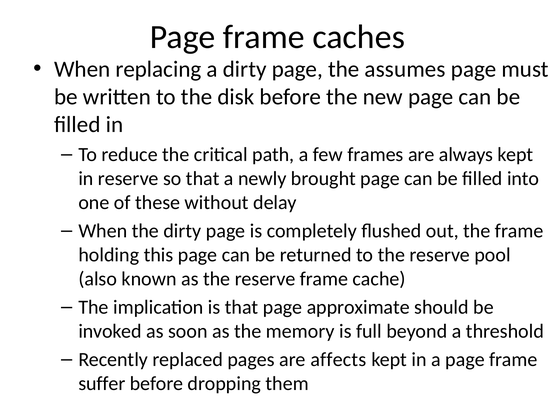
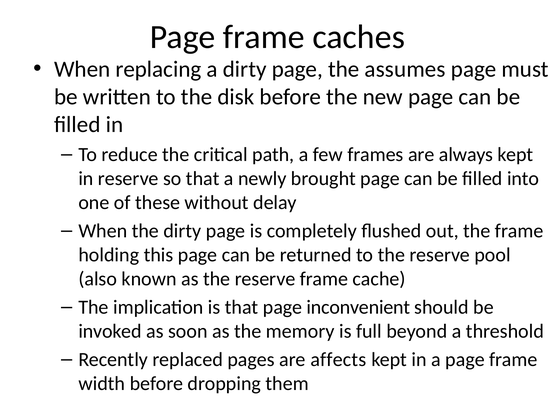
approximate: approximate -> inconvenient
suffer: suffer -> width
